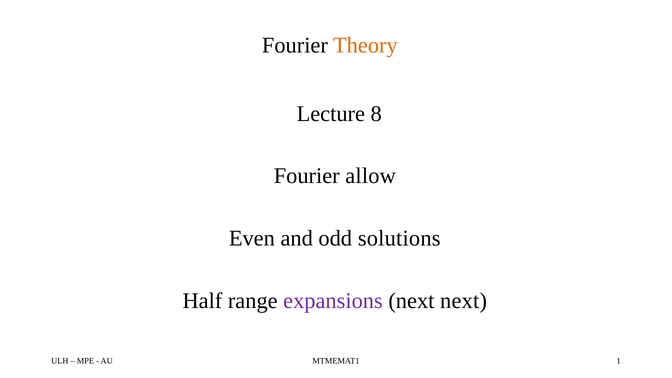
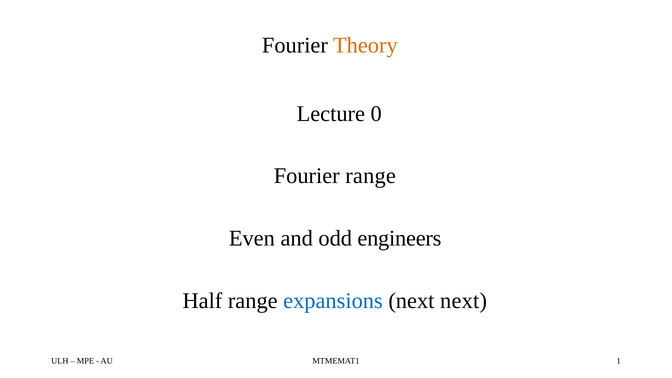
8: 8 -> 0
Fourier allow: allow -> range
solutions: solutions -> engineers
expansions colour: purple -> blue
